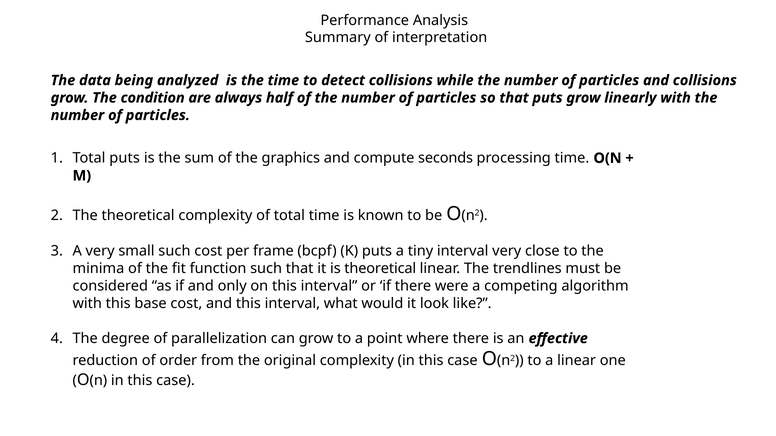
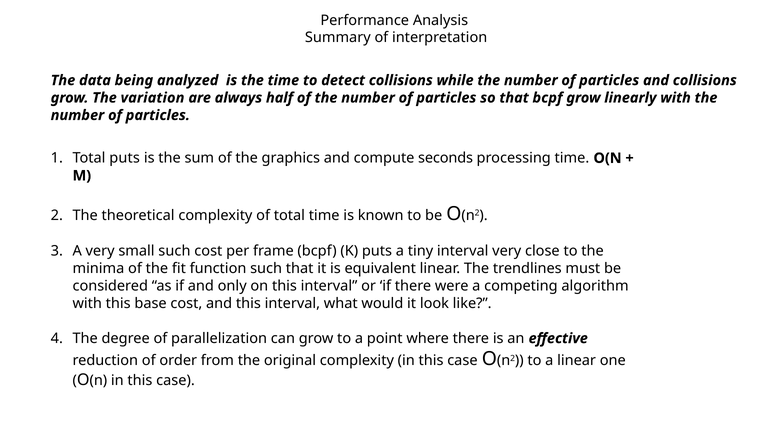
condition: condition -> variation
that puts: puts -> bcpf
is theoretical: theoretical -> equivalent
